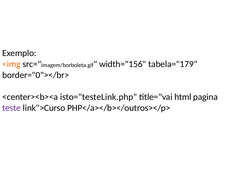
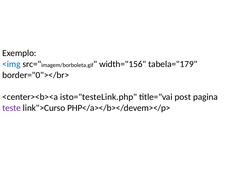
<img colour: orange -> blue
html: html -> post
PHP</a></b></outros></p>: PHP</a></b></outros></p> -> PHP</a></b></devem></p>
